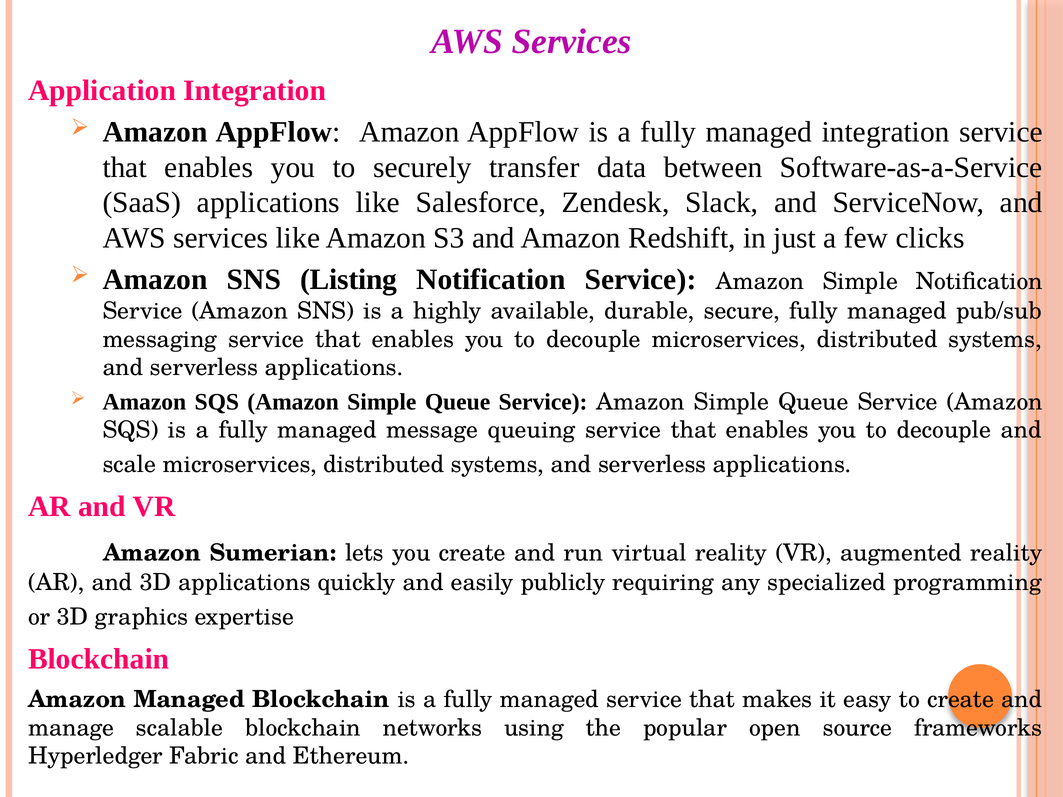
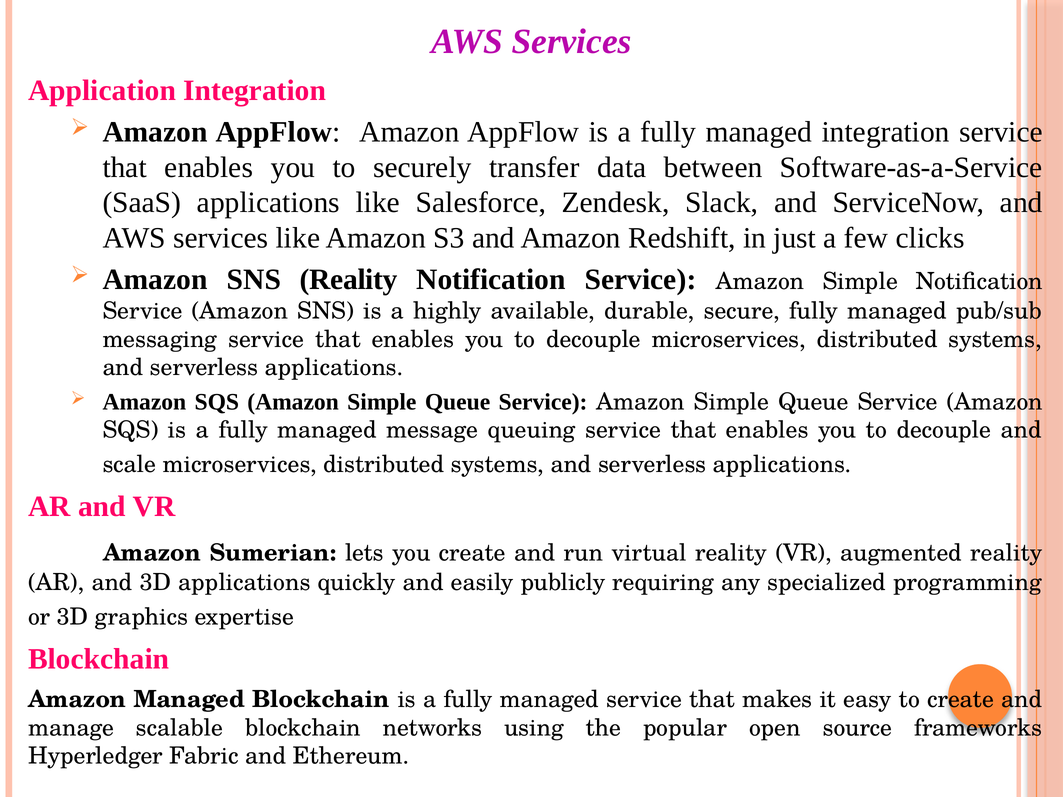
SNS Listing: Listing -> Reality
